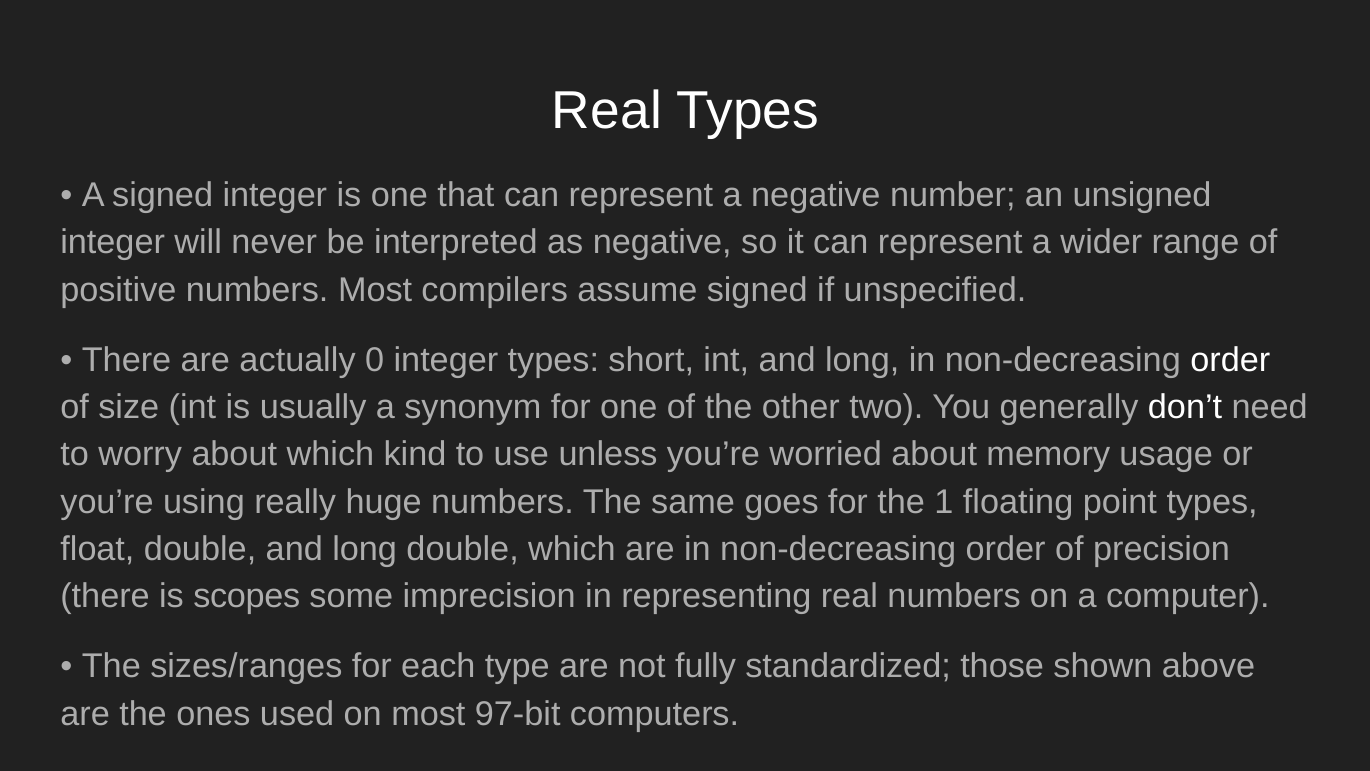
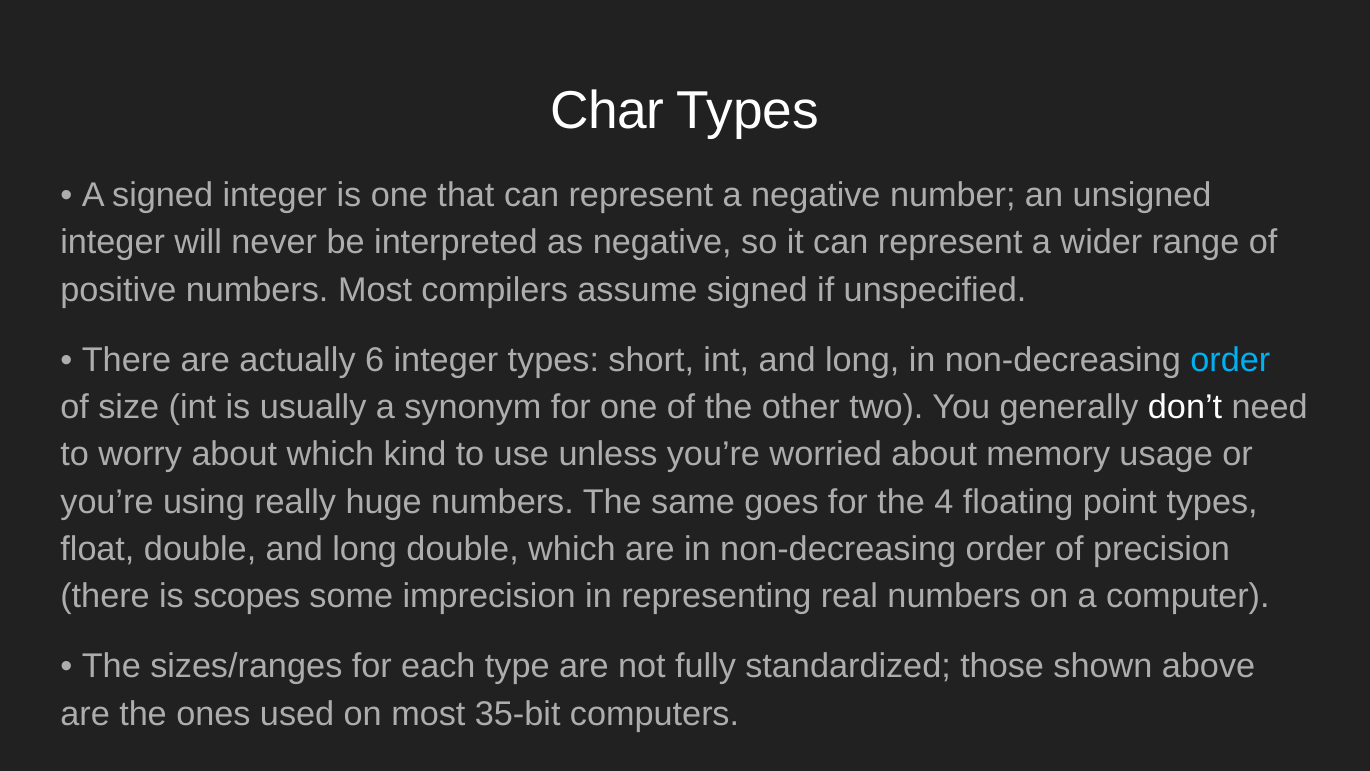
Real at (607, 111): Real -> Char
0: 0 -> 6
order at (1230, 360) colour: white -> light blue
1: 1 -> 4
97-bit: 97-bit -> 35-bit
